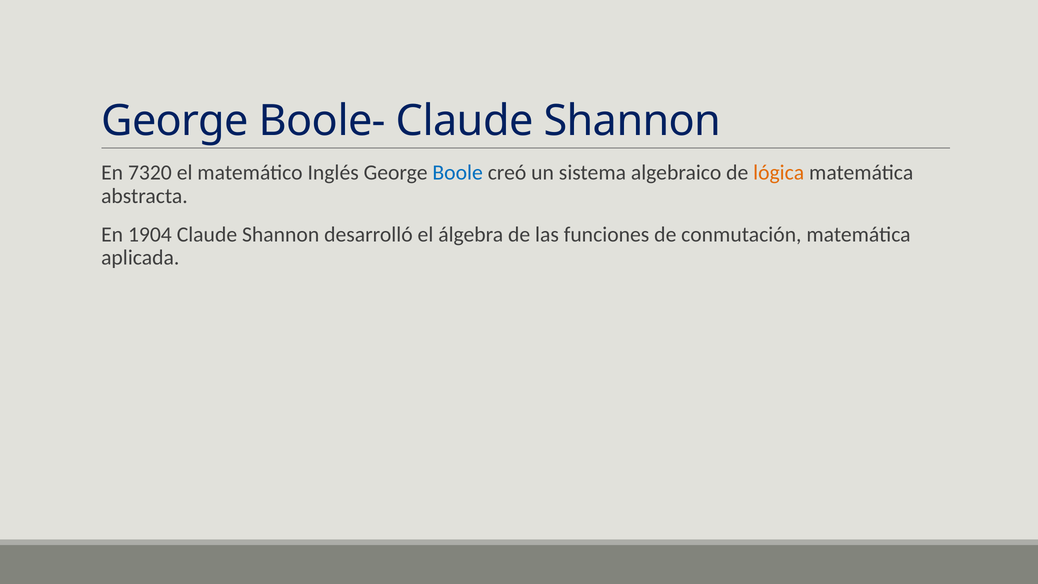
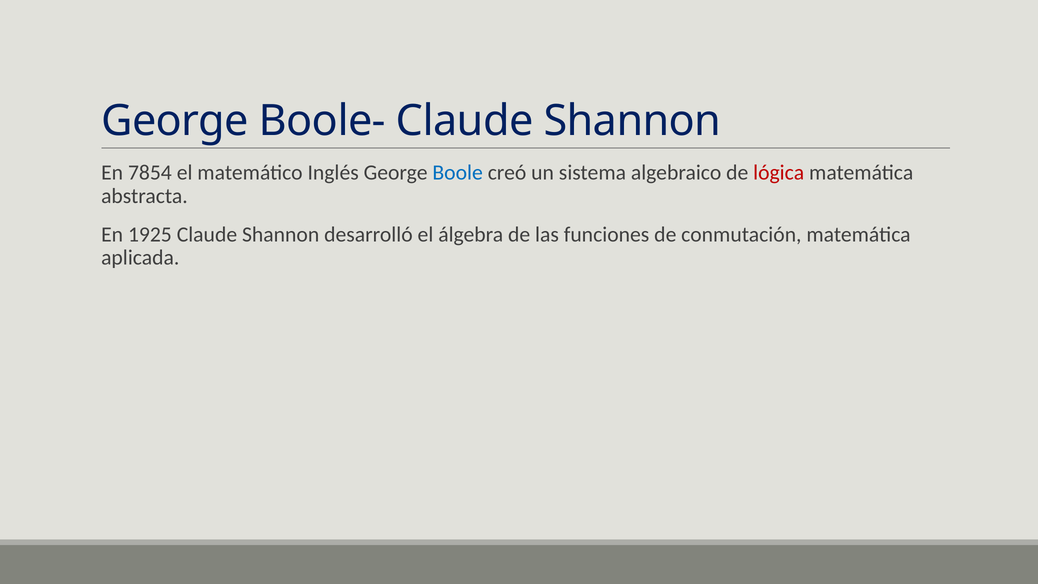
7320: 7320 -> 7854
lógica colour: orange -> red
1904: 1904 -> 1925
